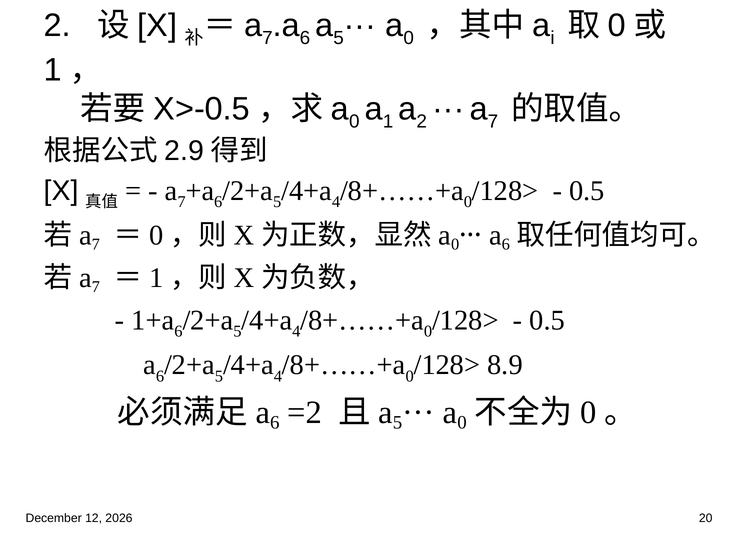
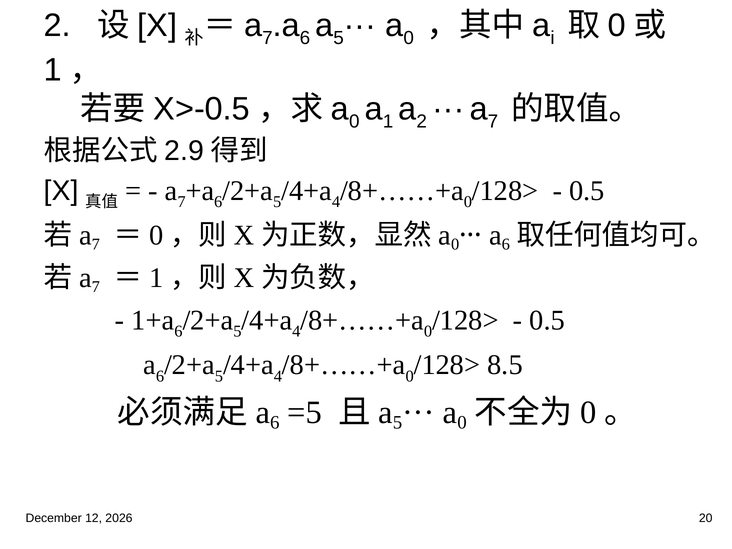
8.9: 8.9 -> 8.5
=2: =2 -> =5
